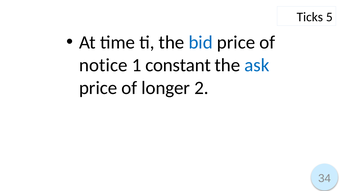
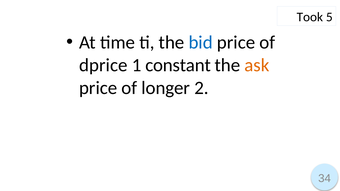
Ticks: Ticks -> Took
notice: notice -> dprice
ask colour: blue -> orange
